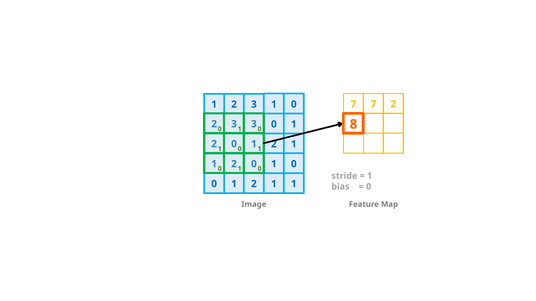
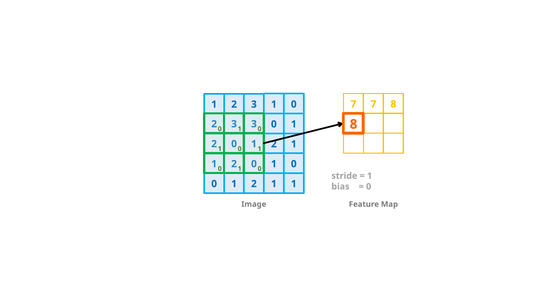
7 2: 2 -> 8
